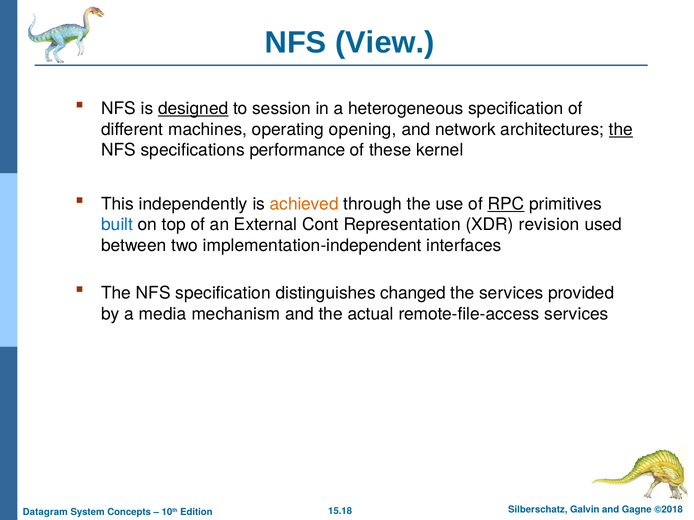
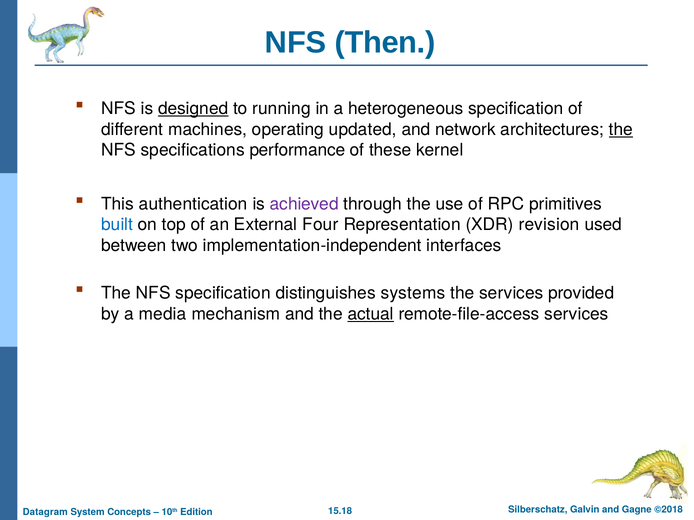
View: View -> Then
session: session -> running
opening: opening -> updated
independently: independently -> authentication
achieved colour: orange -> purple
RPC underline: present -> none
Cont: Cont -> Four
changed: changed -> systems
actual underline: none -> present
